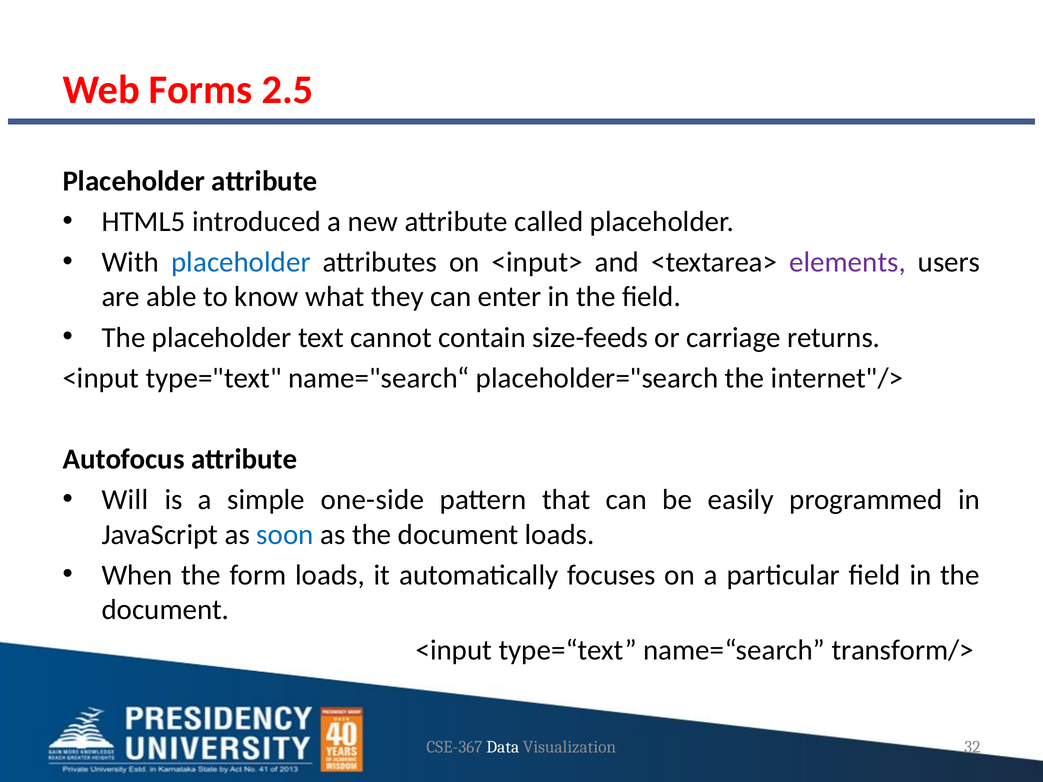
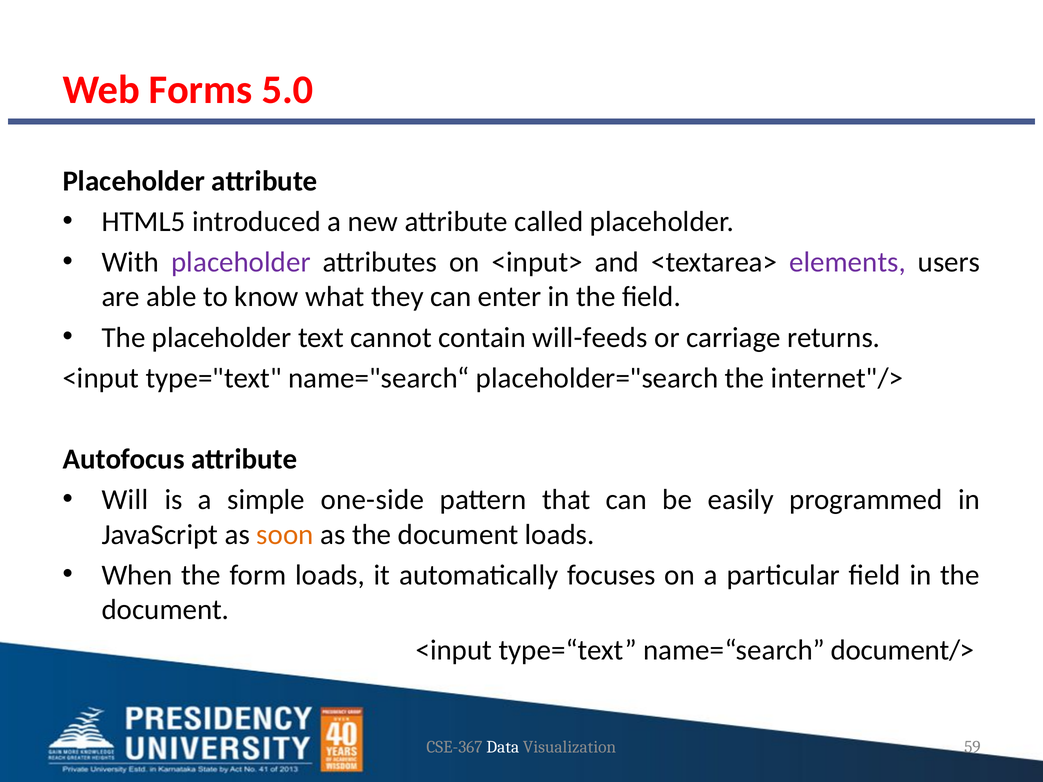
2.5: 2.5 -> 5.0
placeholder at (241, 262) colour: blue -> purple
size-feeds: size-feeds -> will-feeds
soon colour: blue -> orange
transform/>: transform/> -> document/>
32: 32 -> 59
